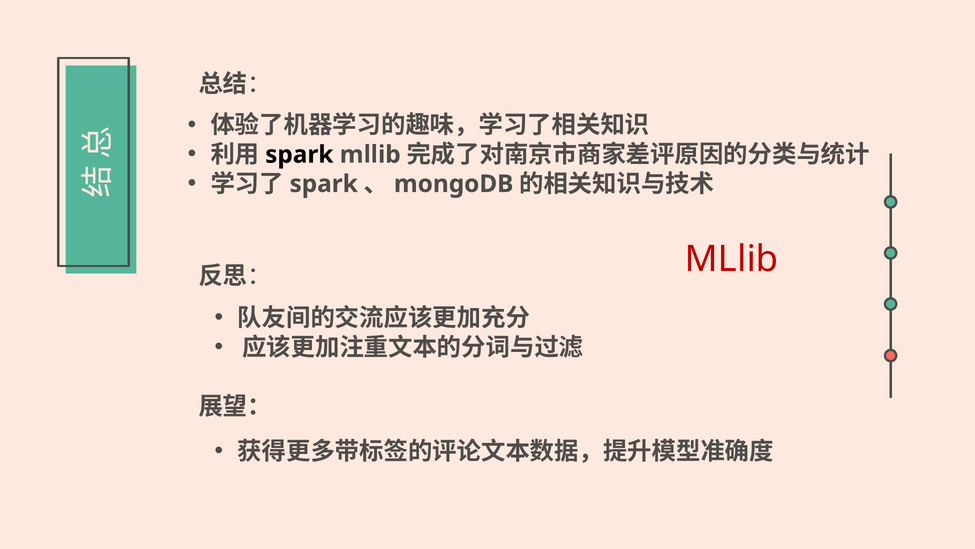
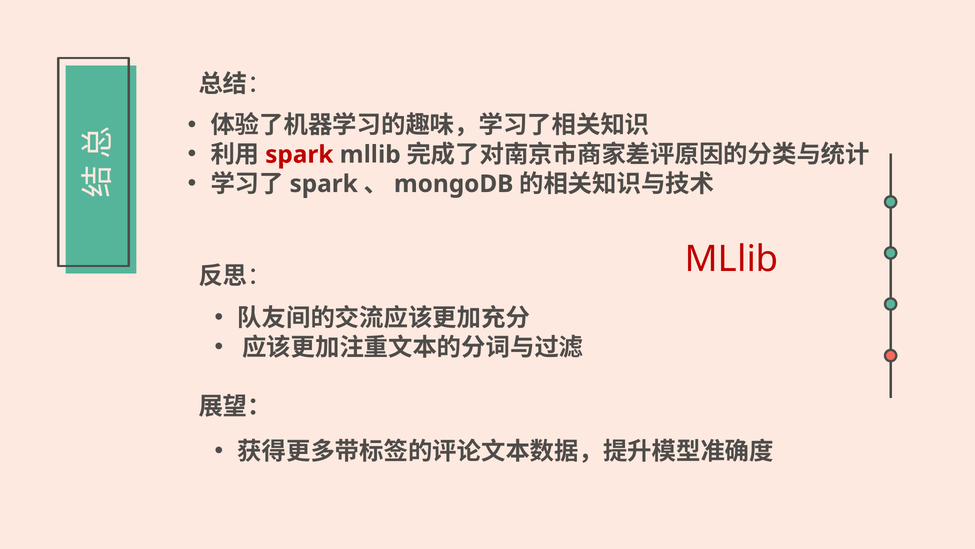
spark at (299, 155) colour: black -> red
